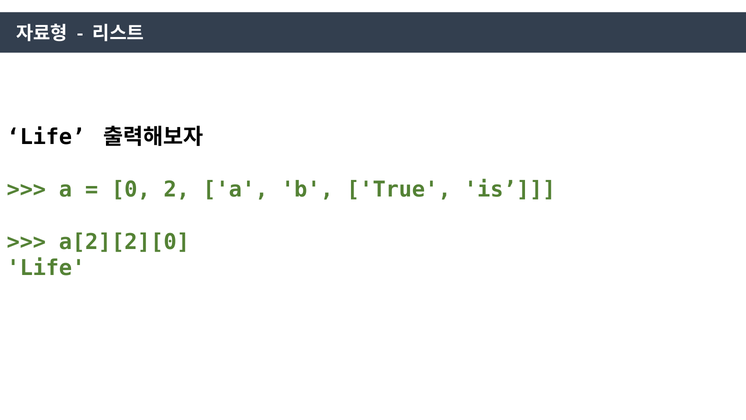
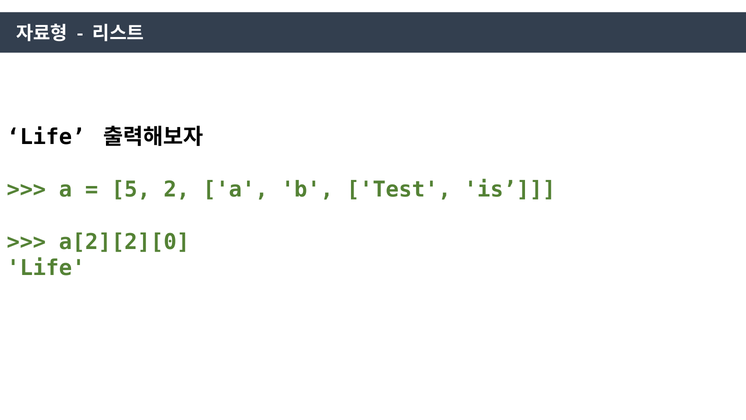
0: 0 -> 5
True: True -> Test
